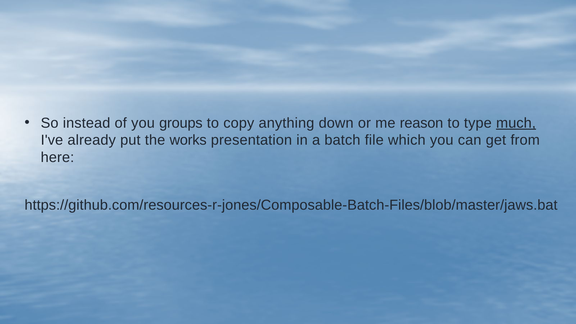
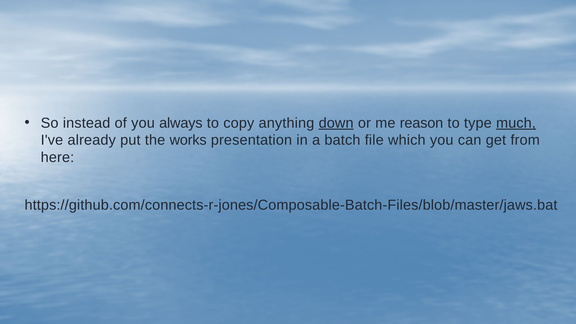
groups: groups -> always
down underline: none -> present
https://github.com/resources-r-jones/Composable-Batch-Files/blob/master/jaws.bat: https://github.com/resources-r-jones/Composable-Batch-Files/blob/master/jaws.bat -> https://github.com/connects-r-jones/Composable-Batch-Files/blob/master/jaws.bat
